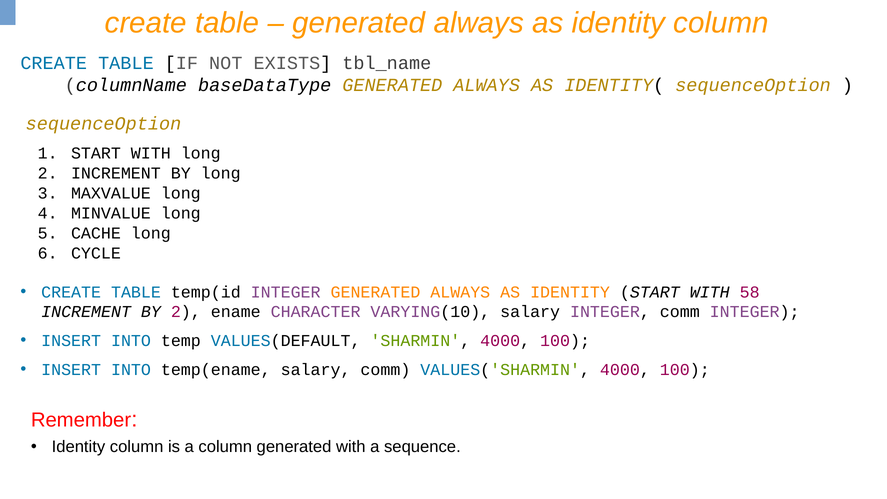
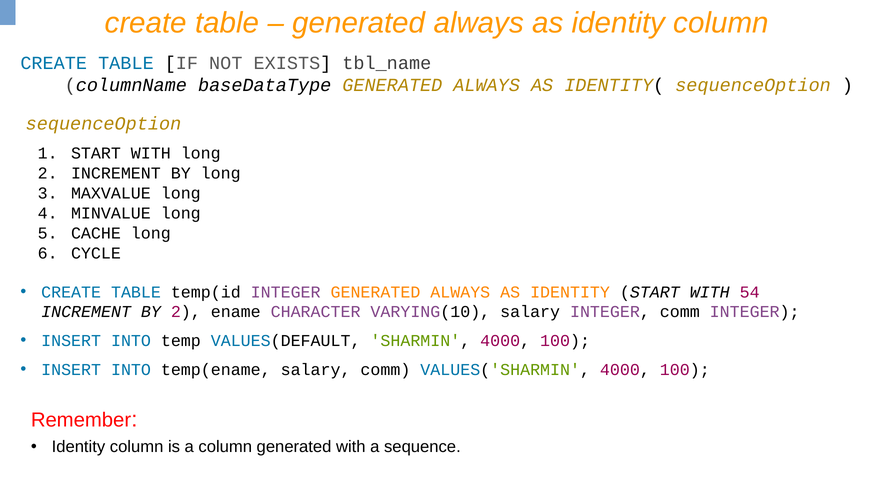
58: 58 -> 54
